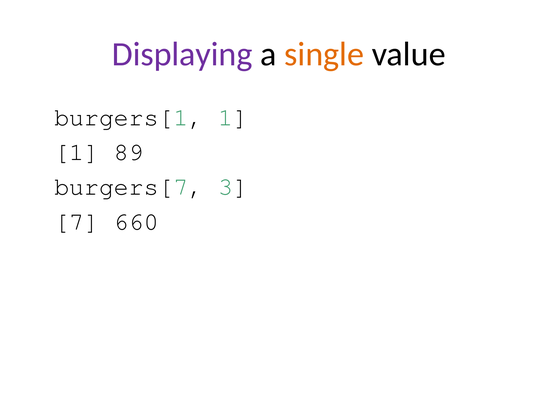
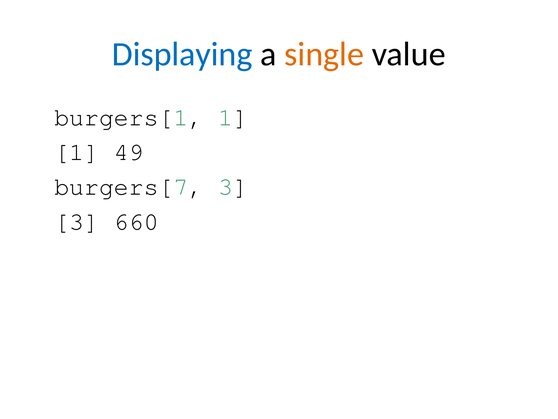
Displaying colour: purple -> blue
89: 89 -> 49
7 at (77, 221): 7 -> 3
